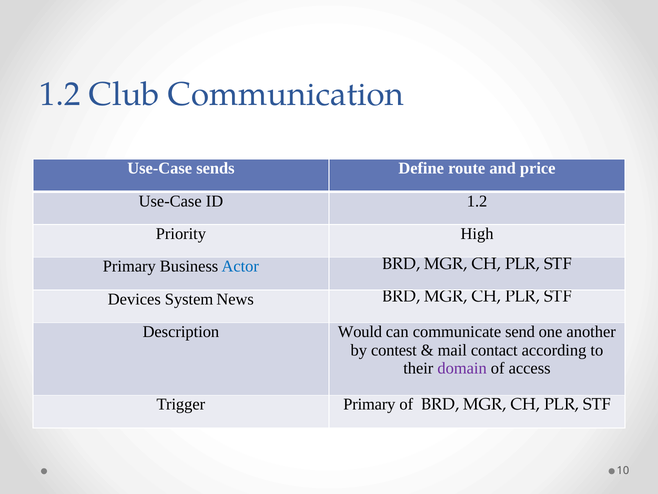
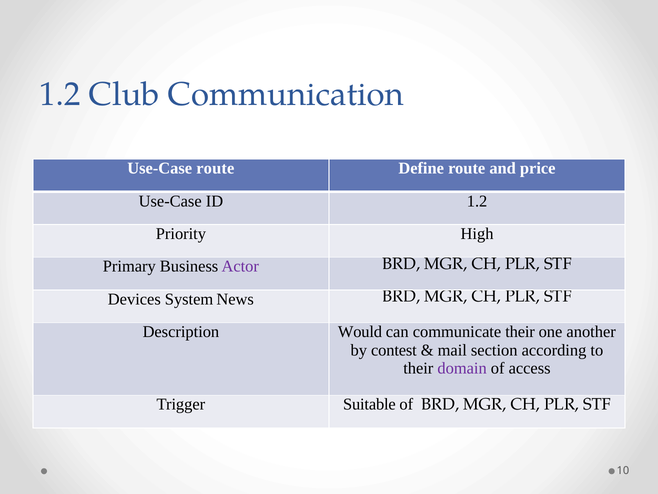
Use-Case sends: sends -> route
Actor colour: blue -> purple
communicate send: send -> their
contact: contact -> section
Trigger Primary: Primary -> Suitable
